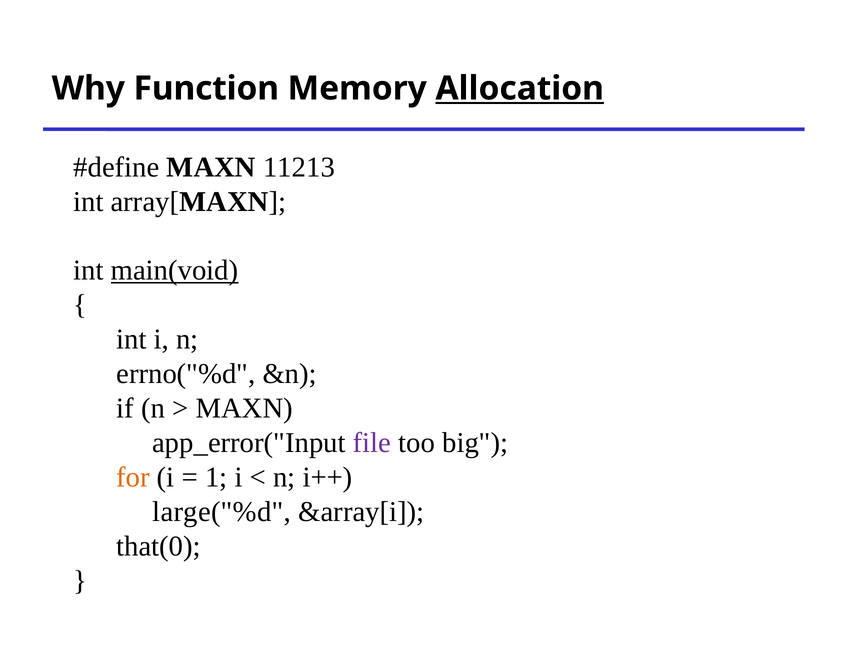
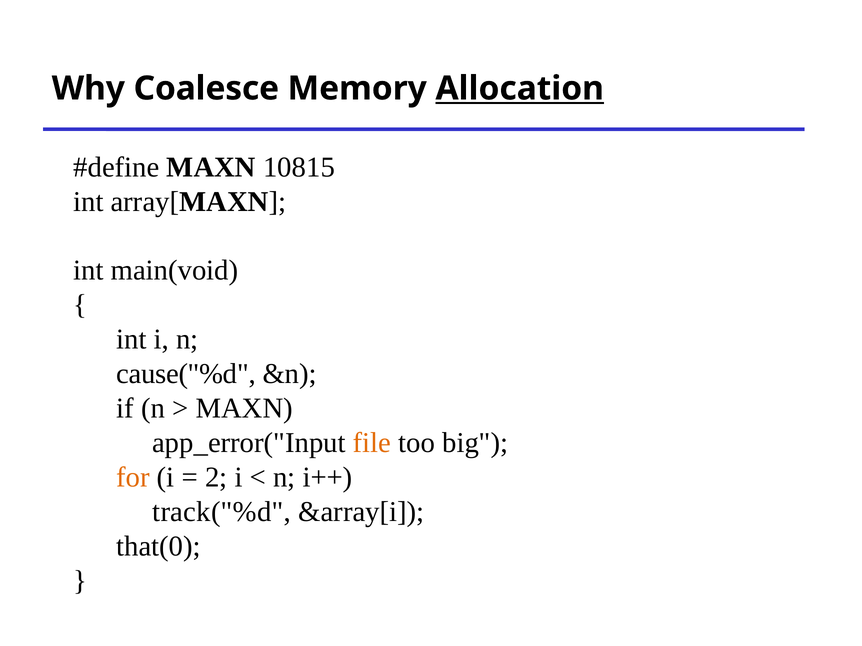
Function: Function -> Coalesce
11213: 11213 -> 10815
main(void underline: present -> none
errno("%d: errno("%d -> cause("%d
file colour: purple -> orange
1: 1 -> 2
large("%d: large("%d -> track("%d
